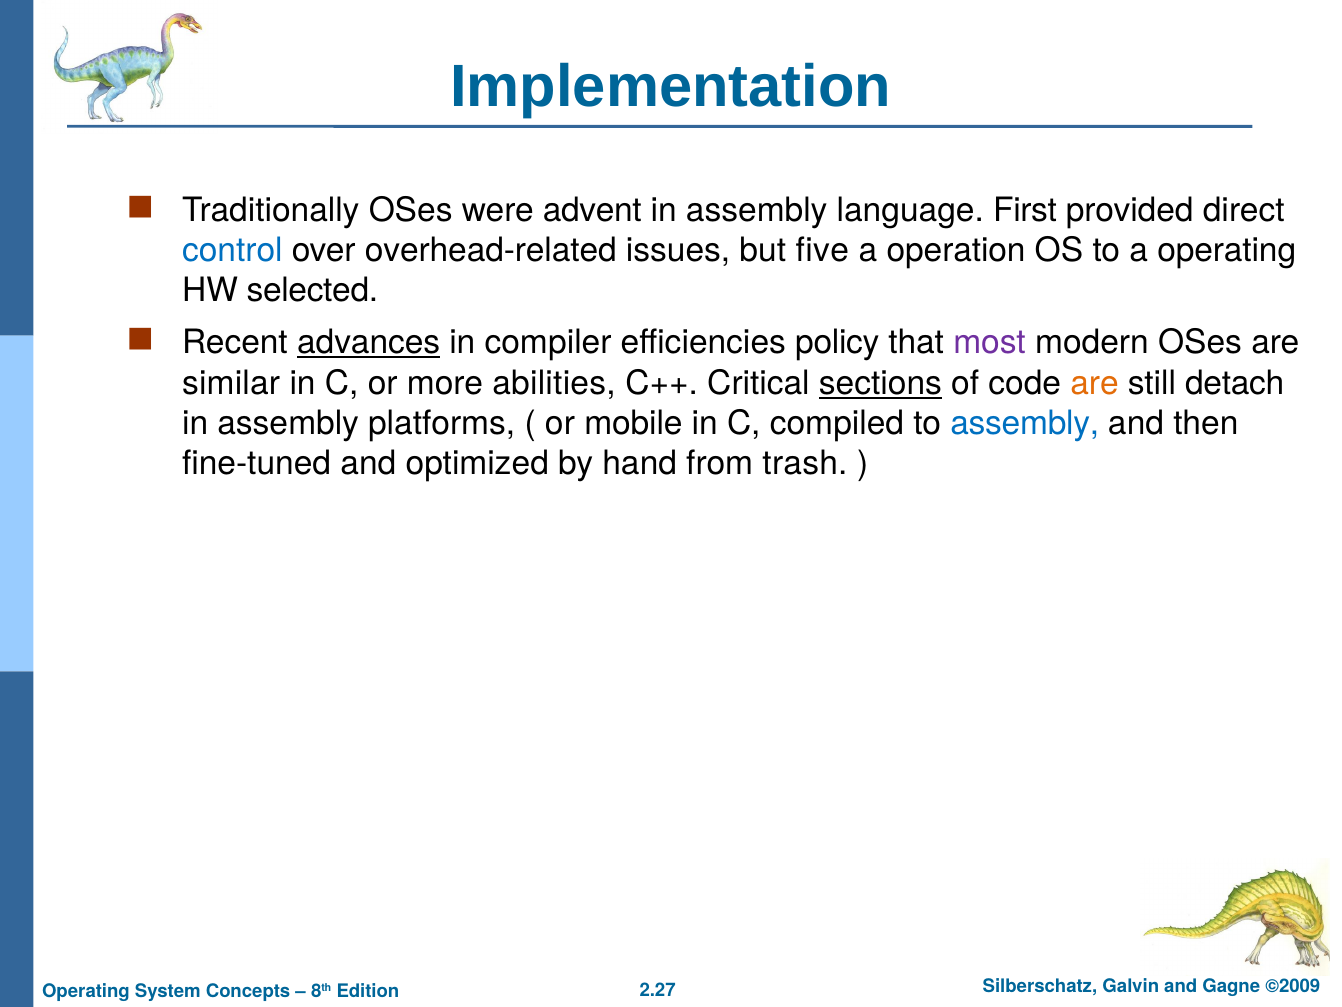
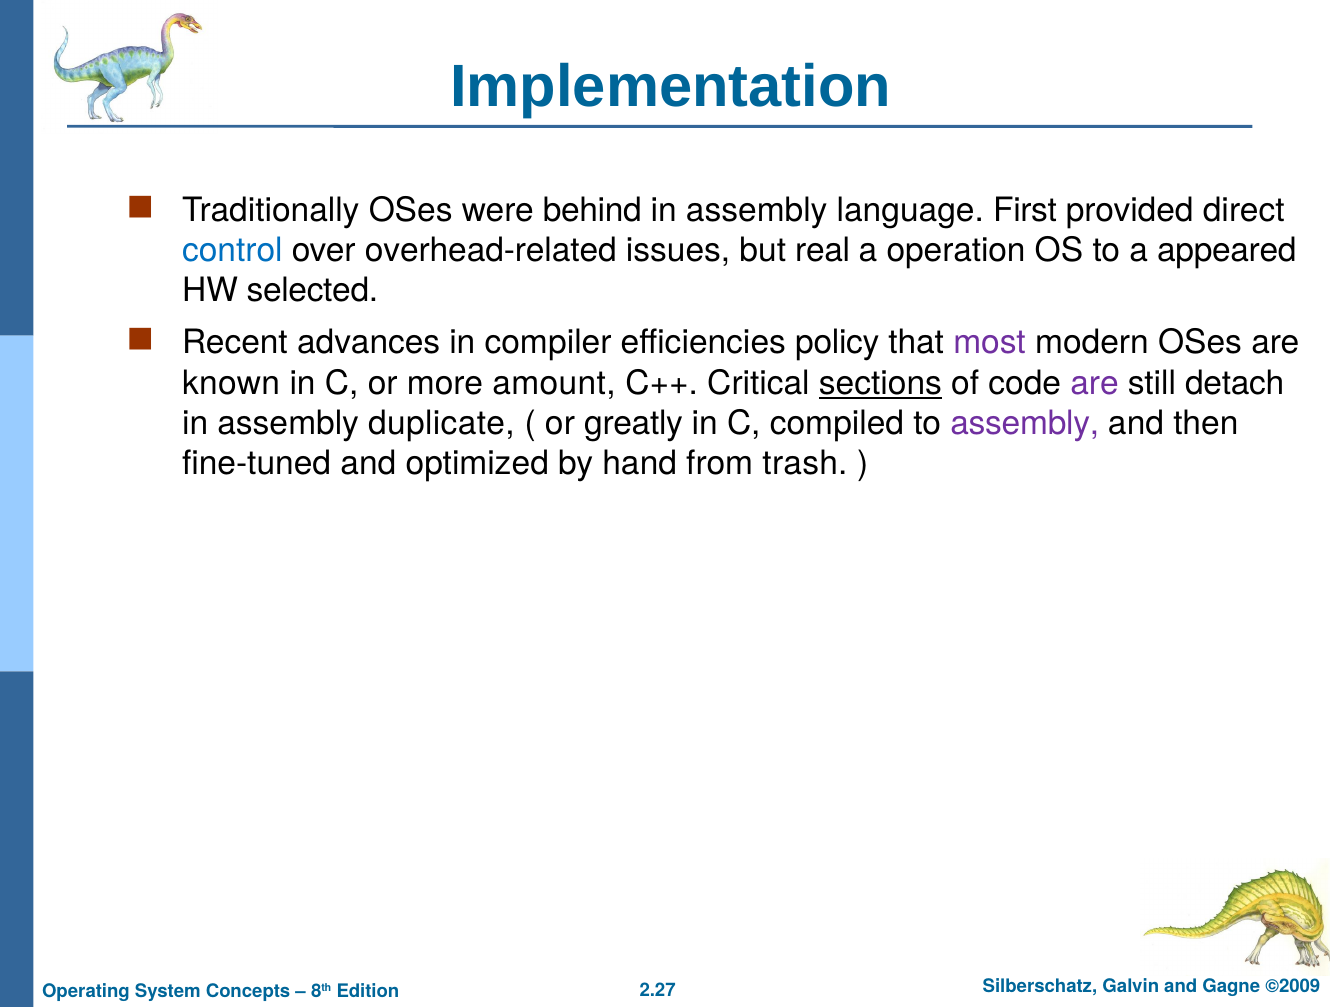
advent: advent -> behind
five: five -> real
a operating: operating -> appeared
advances underline: present -> none
similar: similar -> known
abilities: abilities -> amount
are at (1095, 383) colour: orange -> purple
platforms: platforms -> duplicate
mobile: mobile -> greatly
assembly at (1025, 423) colour: blue -> purple
